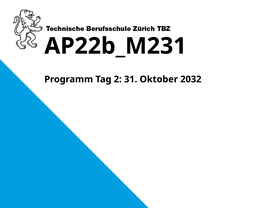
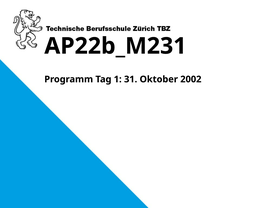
2: 2 -> 1
2032: 2032 -> 2002
